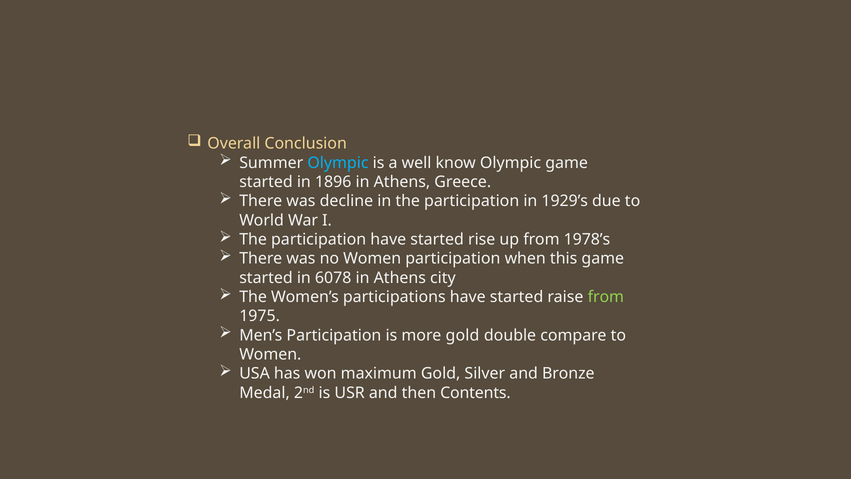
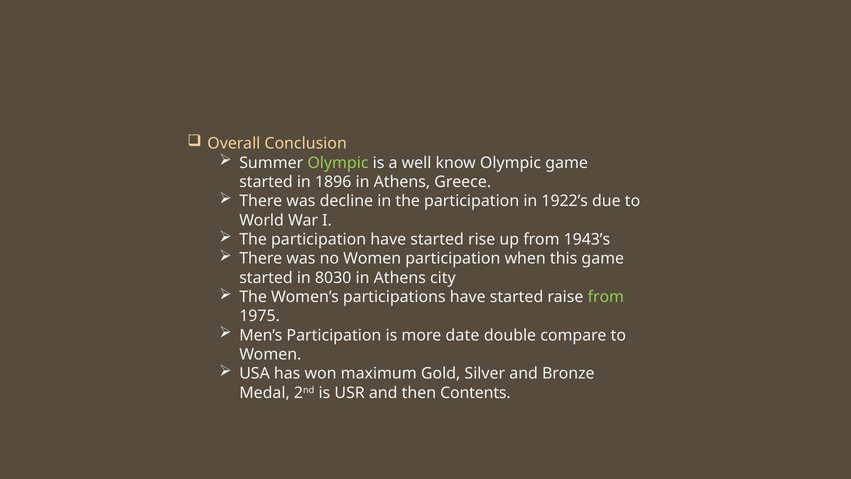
Olympic at (338, 163) colour: light blue -> light green
1929’s: 1929’s -> 1922’s
1978’s: 1978’s -> 1943’s
6078: 6078 -> 8030
more gold: gold -> date
